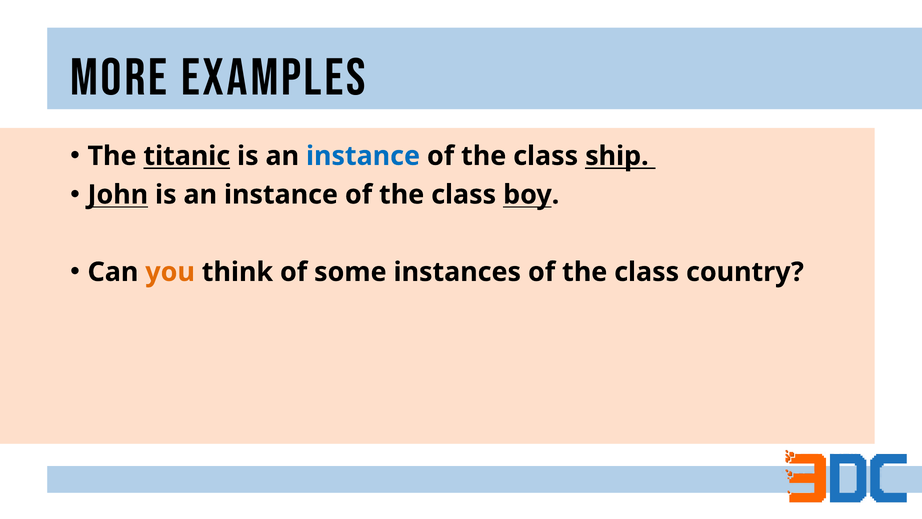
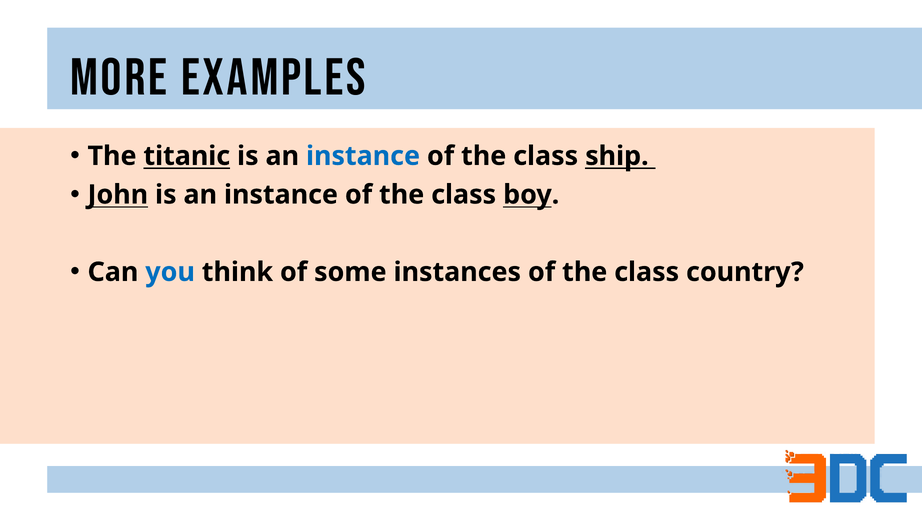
you colour: orange -> blue
